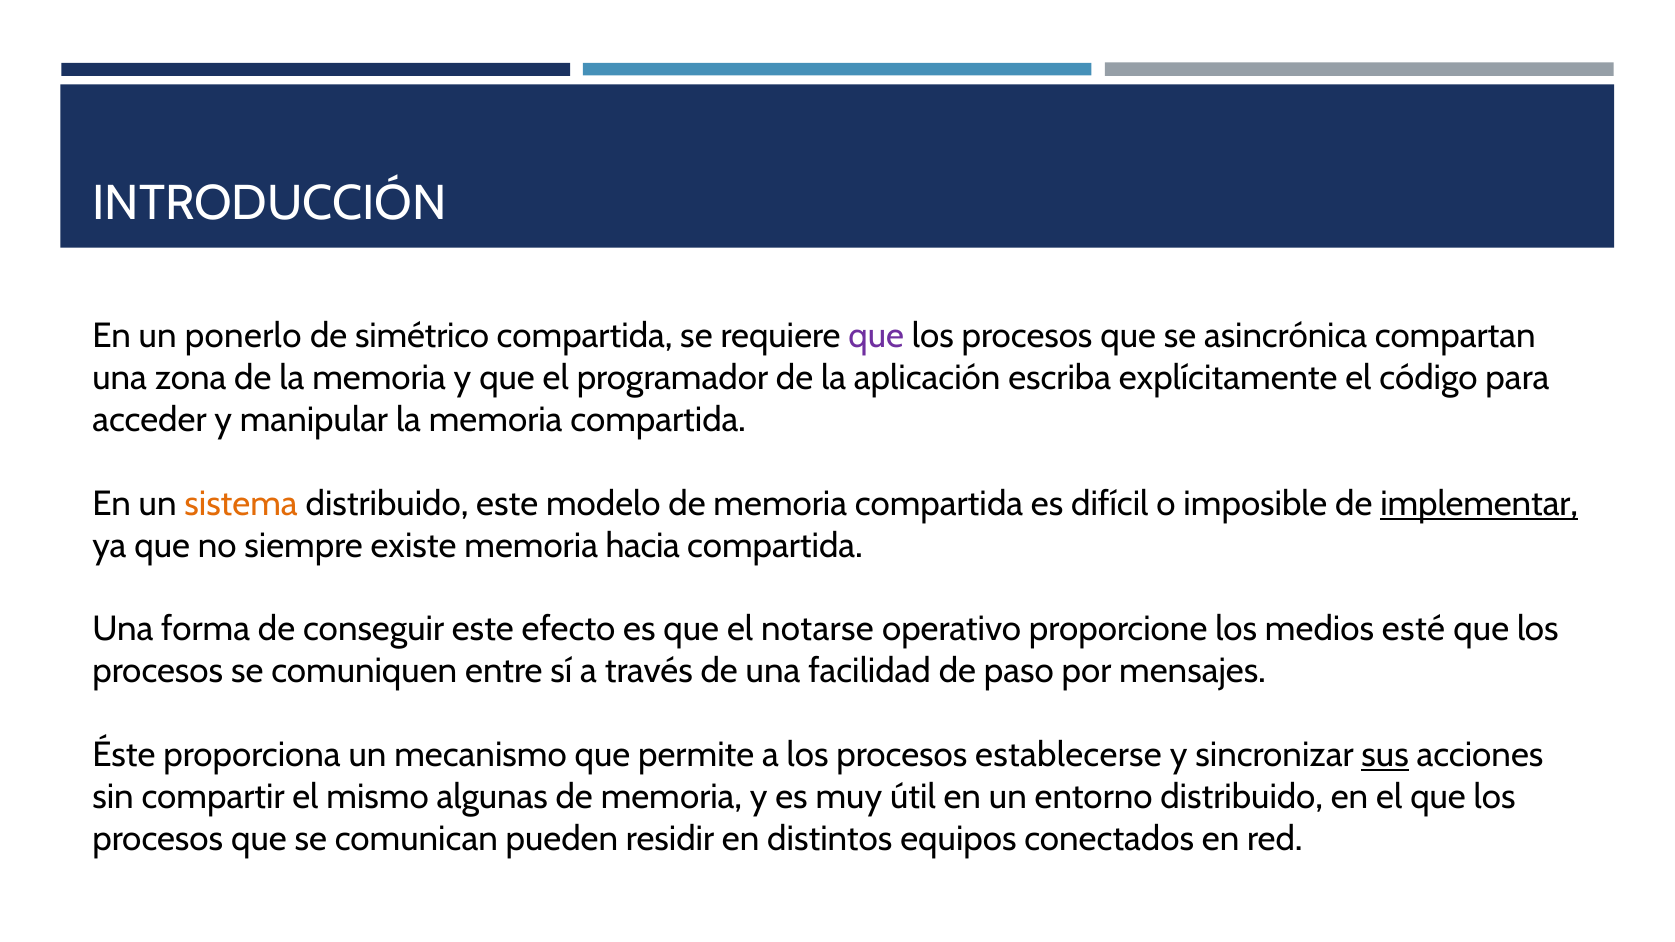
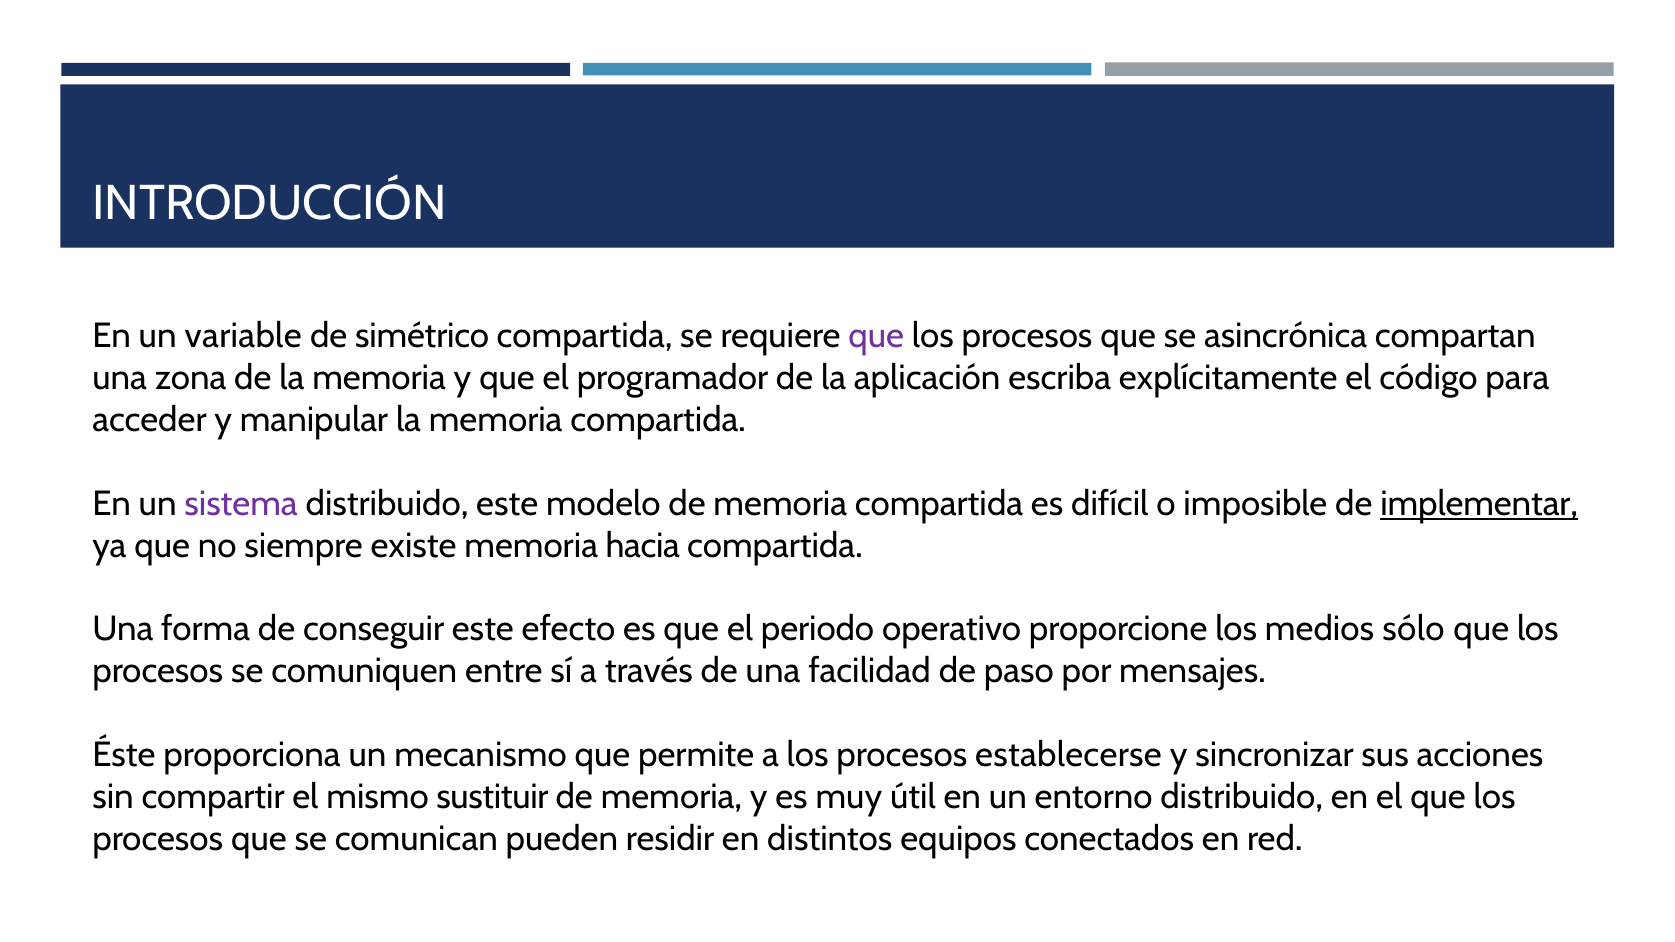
ponerlo: ponerlo -> variable
sistema colour: orange -> purple
notarse: notarse -> periodo
esté: esté -> sólo
sus underline: present -> none
algunas: algunas -> sustituir
